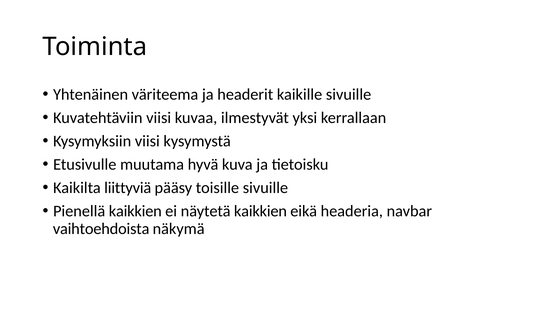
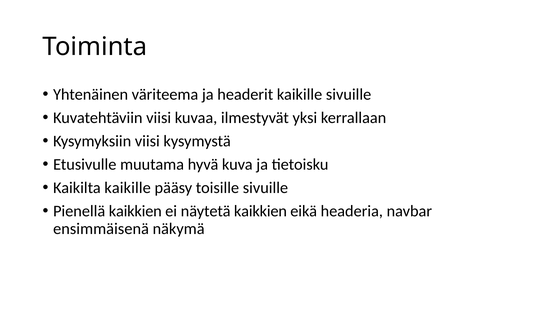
Kaikilta liittyviä: liittyviä -> kaikille
vaihtoehdoista: vaihtoehdoista -> ensimmäisenä
